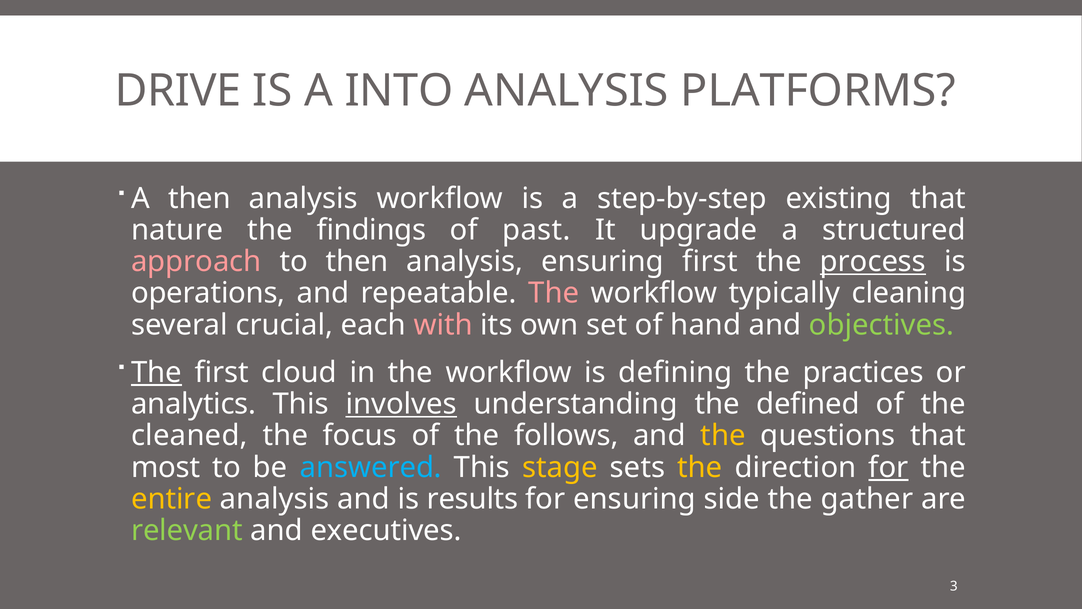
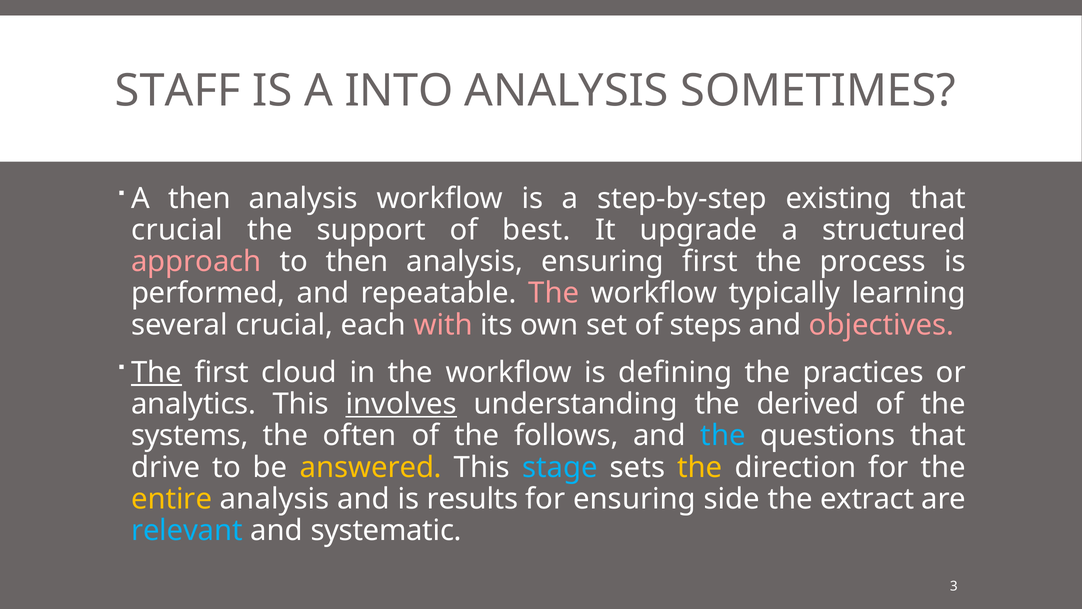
DRIVE: DRIVE -> STAFF
PLATFORMS: PLATFORMS -> SOMETIMES
nature at (177, 230): nature -> crucial
findings: findings -> support
past: past -> best
process underline: present -> none
operations: operations -> performed
cleaning: cleaning -> learning
hand: hand -> steps
objectives colour: light green -> pink
defined: defined -> derived
cleaned: cleaned -> systems
focus: focus -> often
the at (723, 435) colour: yellow -> light blue
most: most -> drive
answered colour: light blue -> yellow
stage colour: yellow -> light blue
for at (888, 467) underline: present -> none
gather: gather -> extract
relevant colour: light green -> light blue
executives: executives -> systematic
